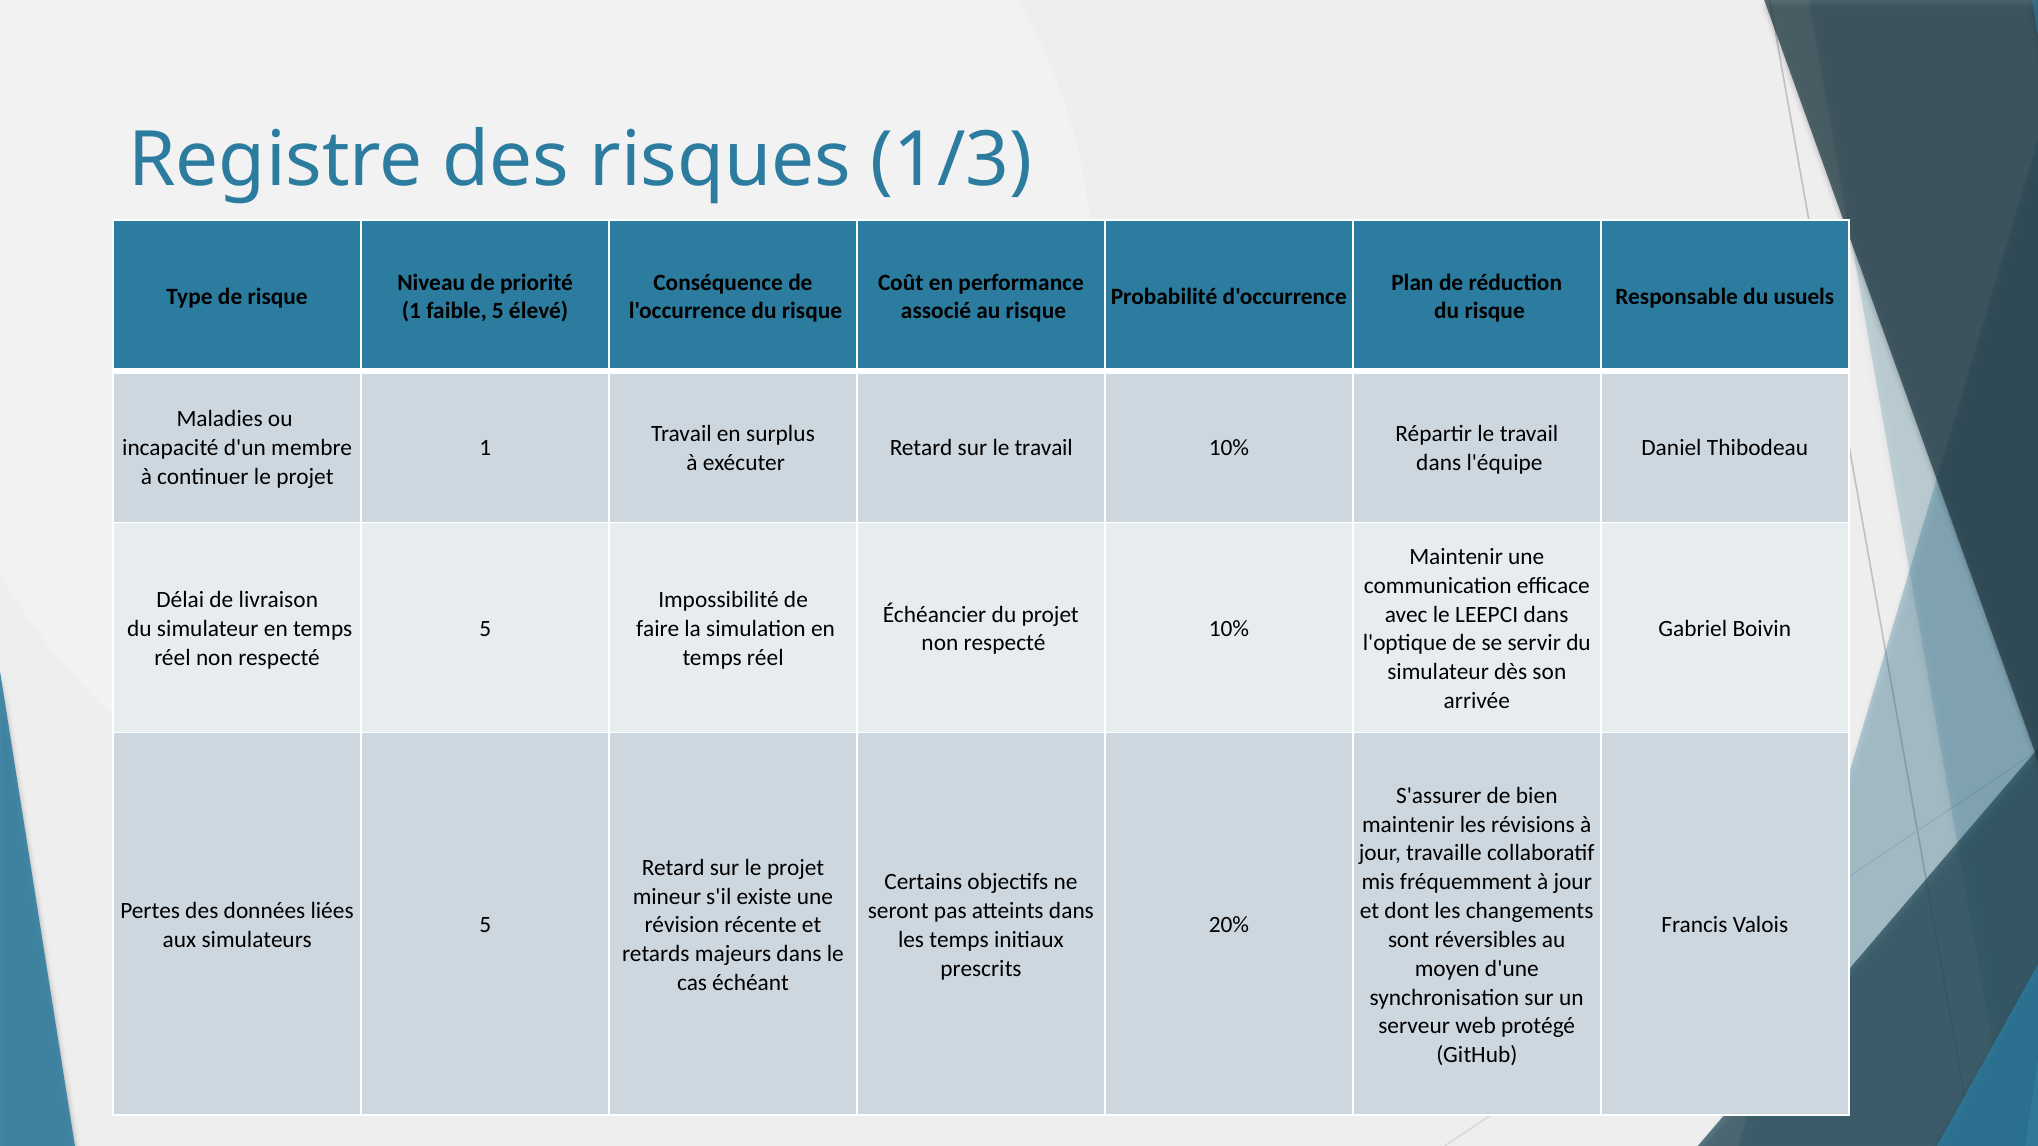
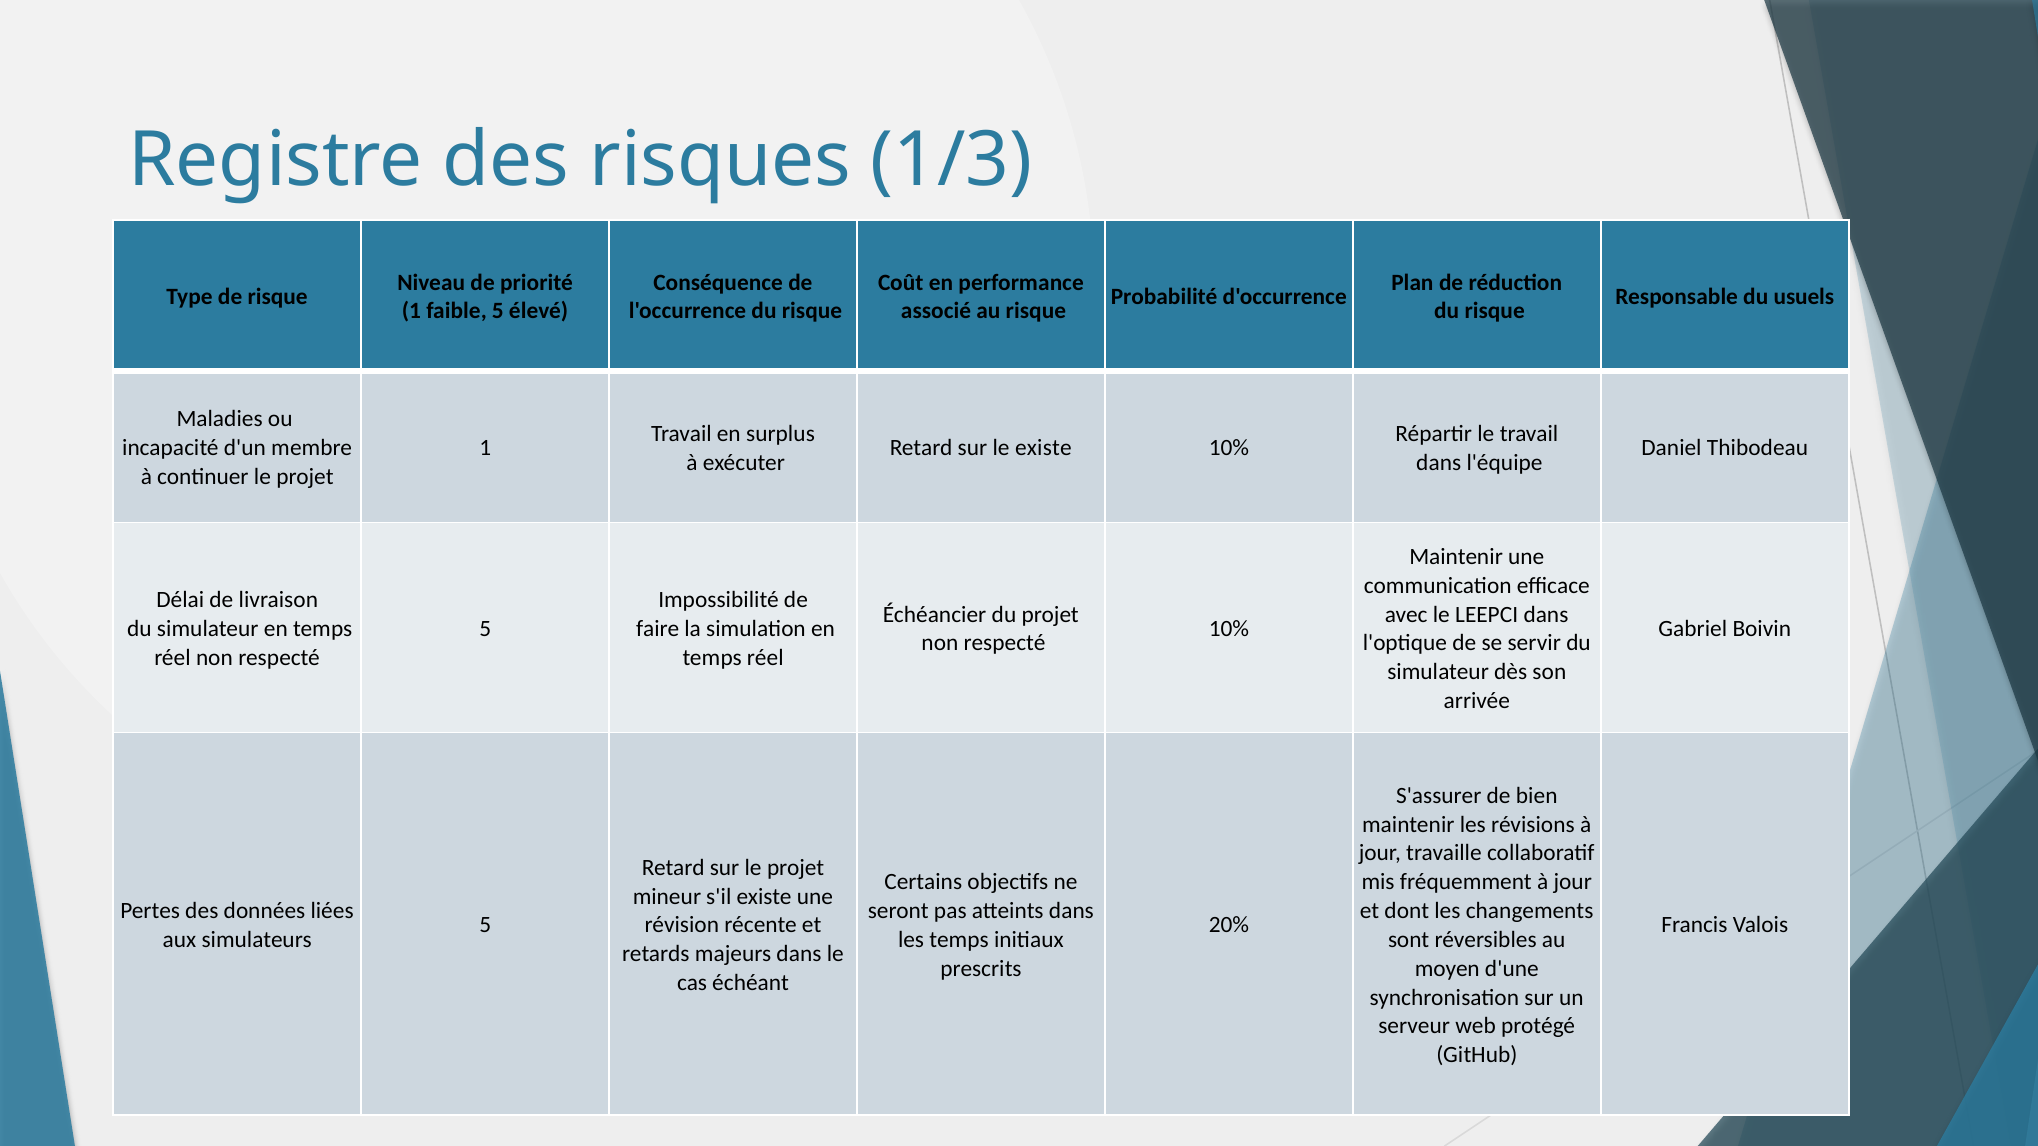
sur le travail: travail -> existe
